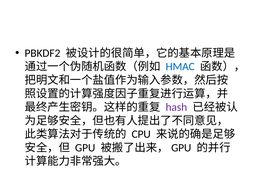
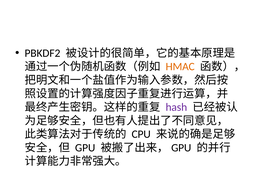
HMAC colour: blue -> orange
